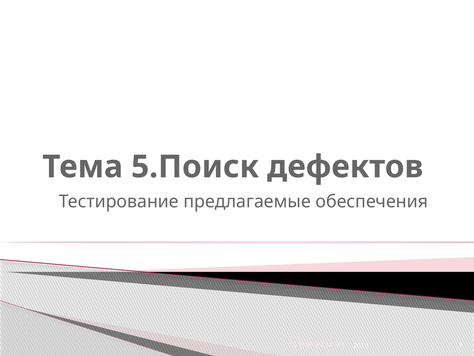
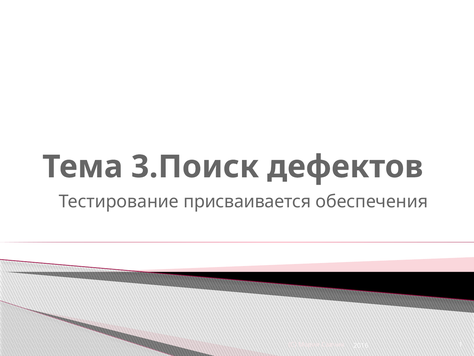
5.Поиск: 5.Поиск -> 3.Поиск
предлагаемые: предлагаемые -> присваивается
